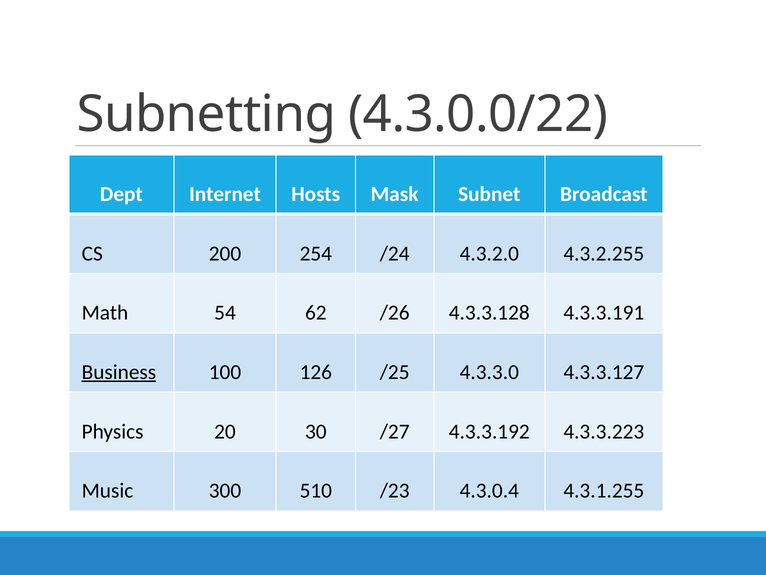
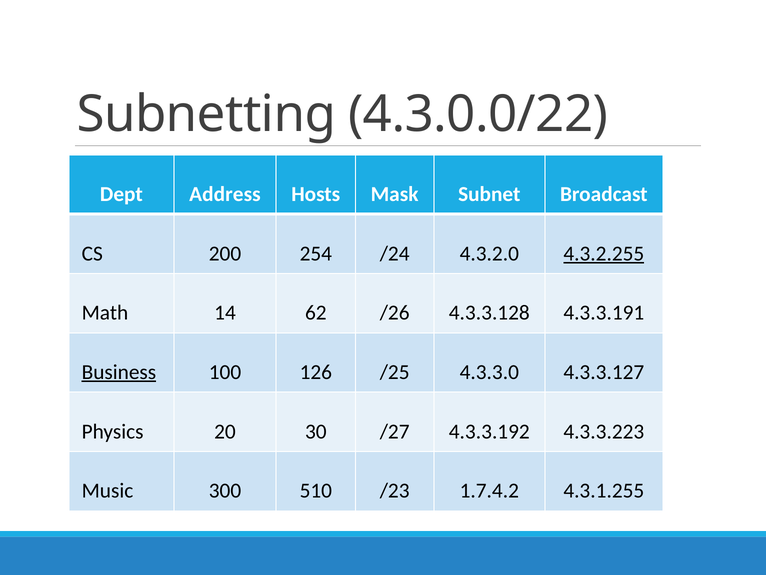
Internet: Internet -> Address
4.3.2.255 underline: none -> present
54: 54 -> 14
4.3.0.4: 4.3.0.4 -> 1.7.4.2
